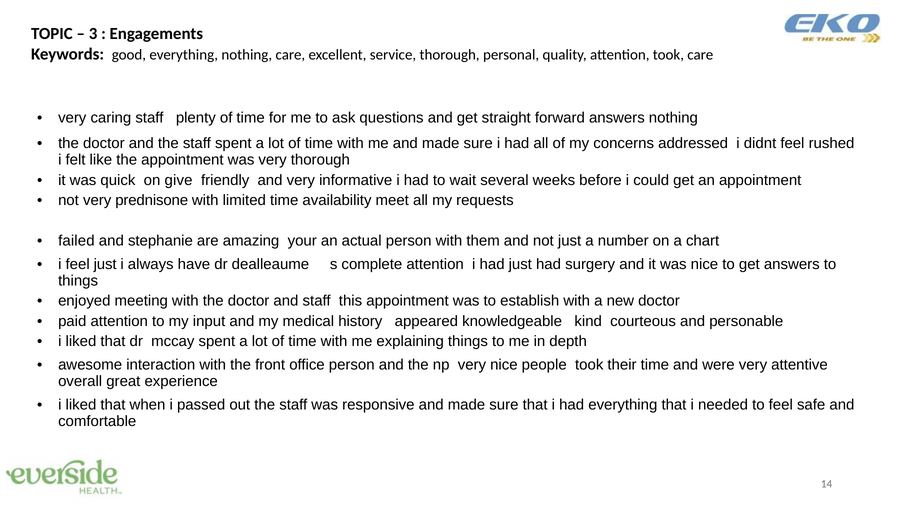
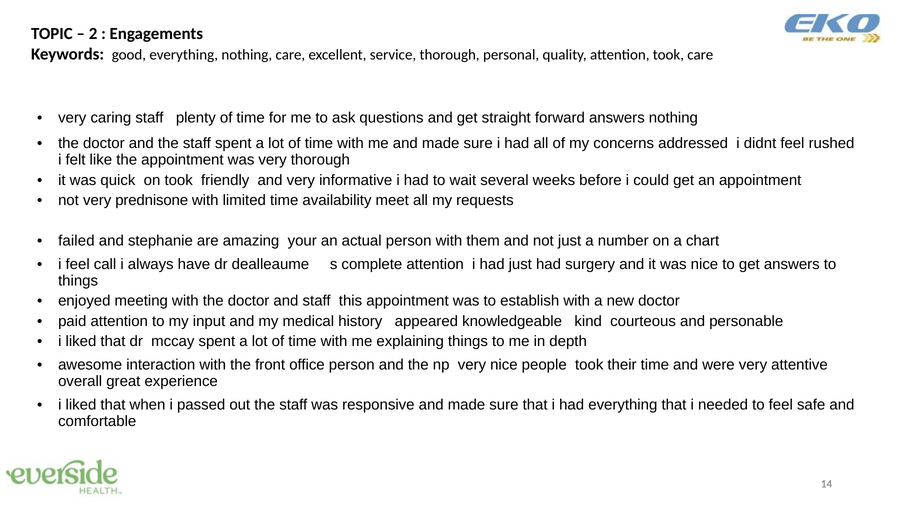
3: 3 -> 2
on give: give -> took
feel just: just -> call
